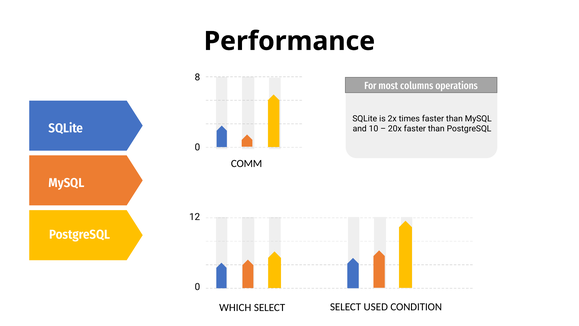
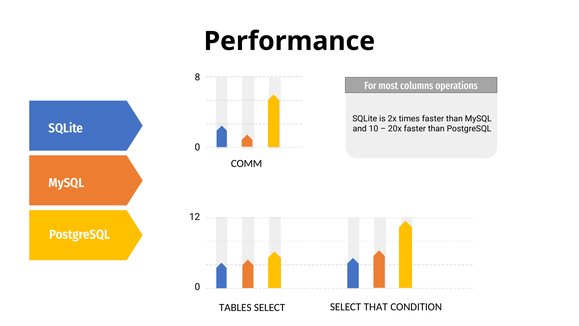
WHICH: WHICH -> TABLES
USED: USED -> THAT
